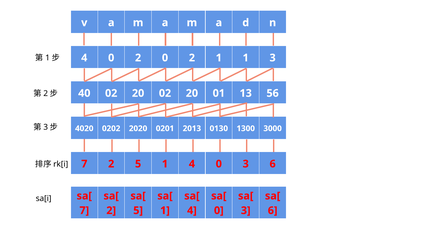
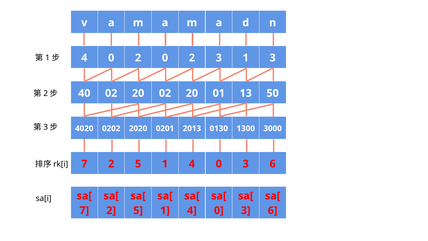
2 1: 1 -> 3
56: 56 -> 50
